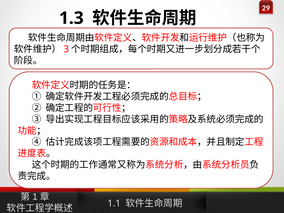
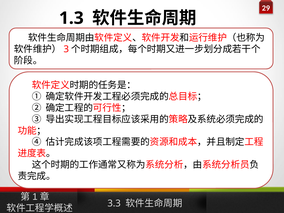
1.1: 1.1 -> 3.3
